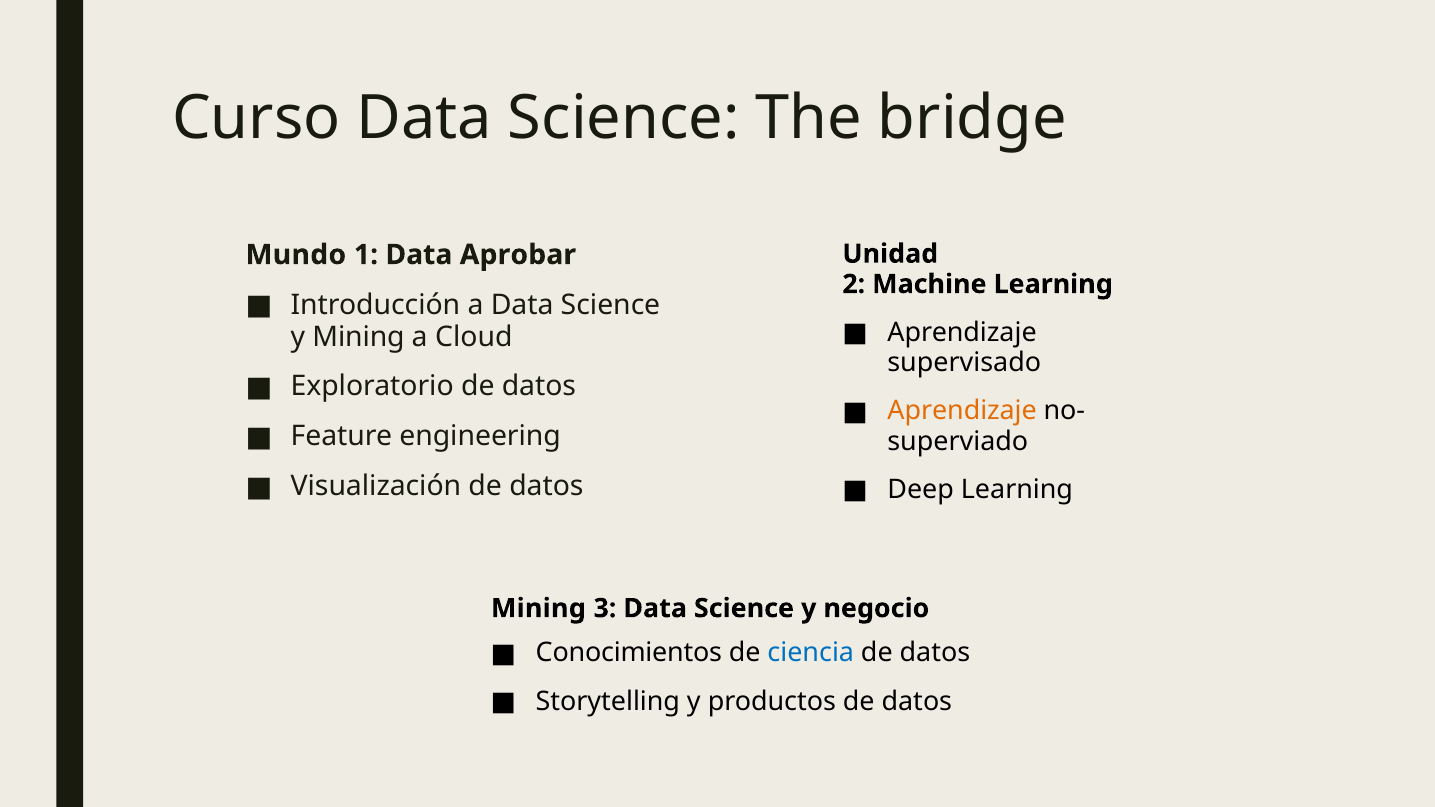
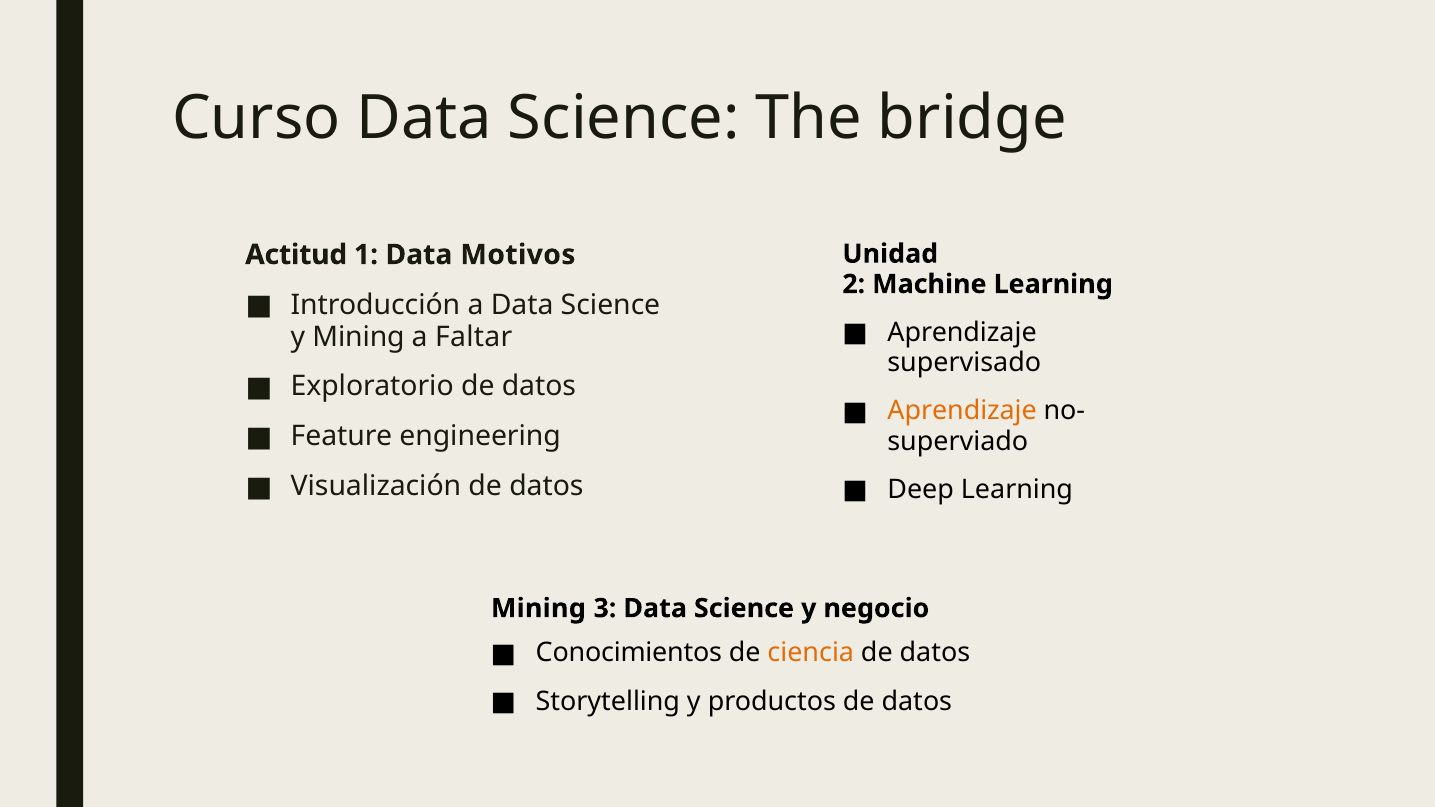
Mundo: Mundo -> Actitud
Aprobar: Aprobar -> Motivos
Cloud: Cloud -> Faltar
ciencia colour: blue -> orange
